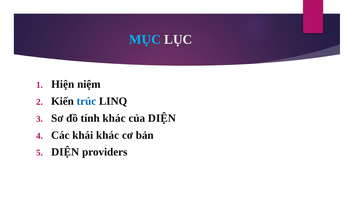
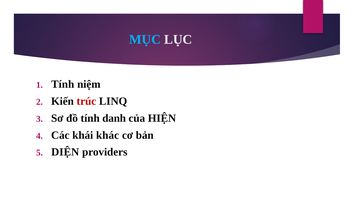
Hiện at (63, 84): Hiện -> Tính
trúc colour: blue -> red
tính khác: khác -> danh
của DIỆN: DIỆN -> HIỆN
